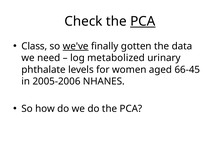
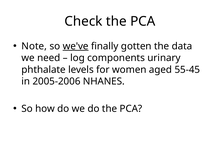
PCA at (143, 21) underline: present -> none
Class: Class -> Note
metabolized: metabolized -> components
66-45: 66-45 -> 55-45
